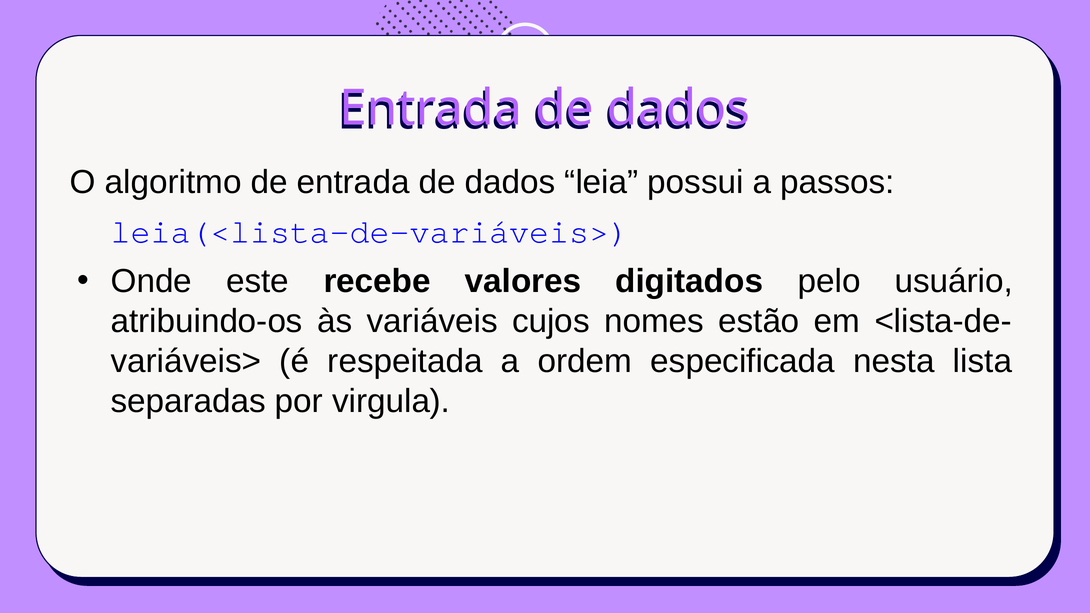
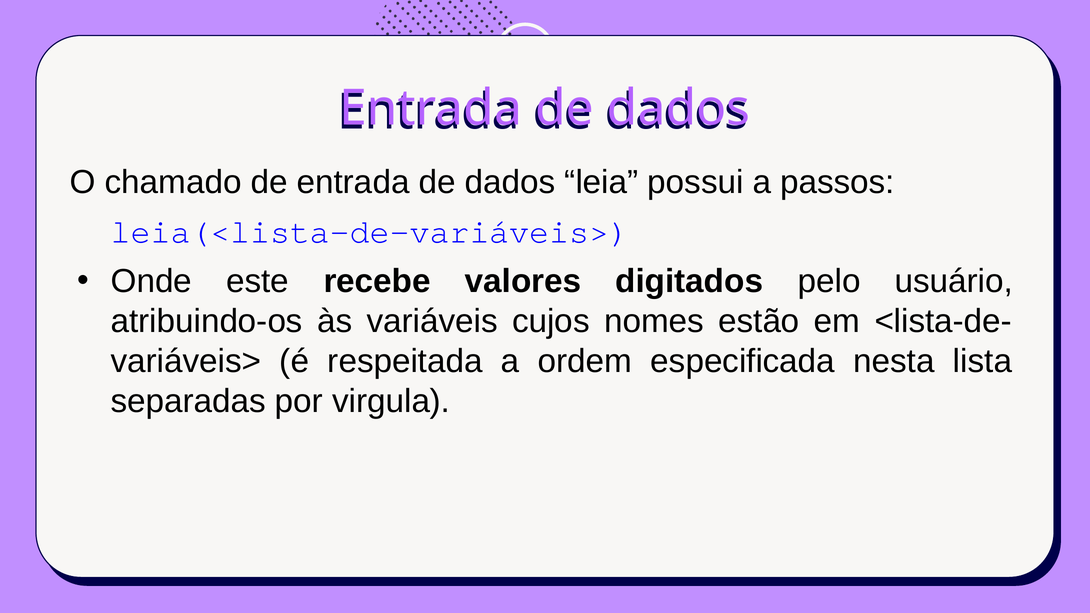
algoritmo: algoritmo -> chamado
